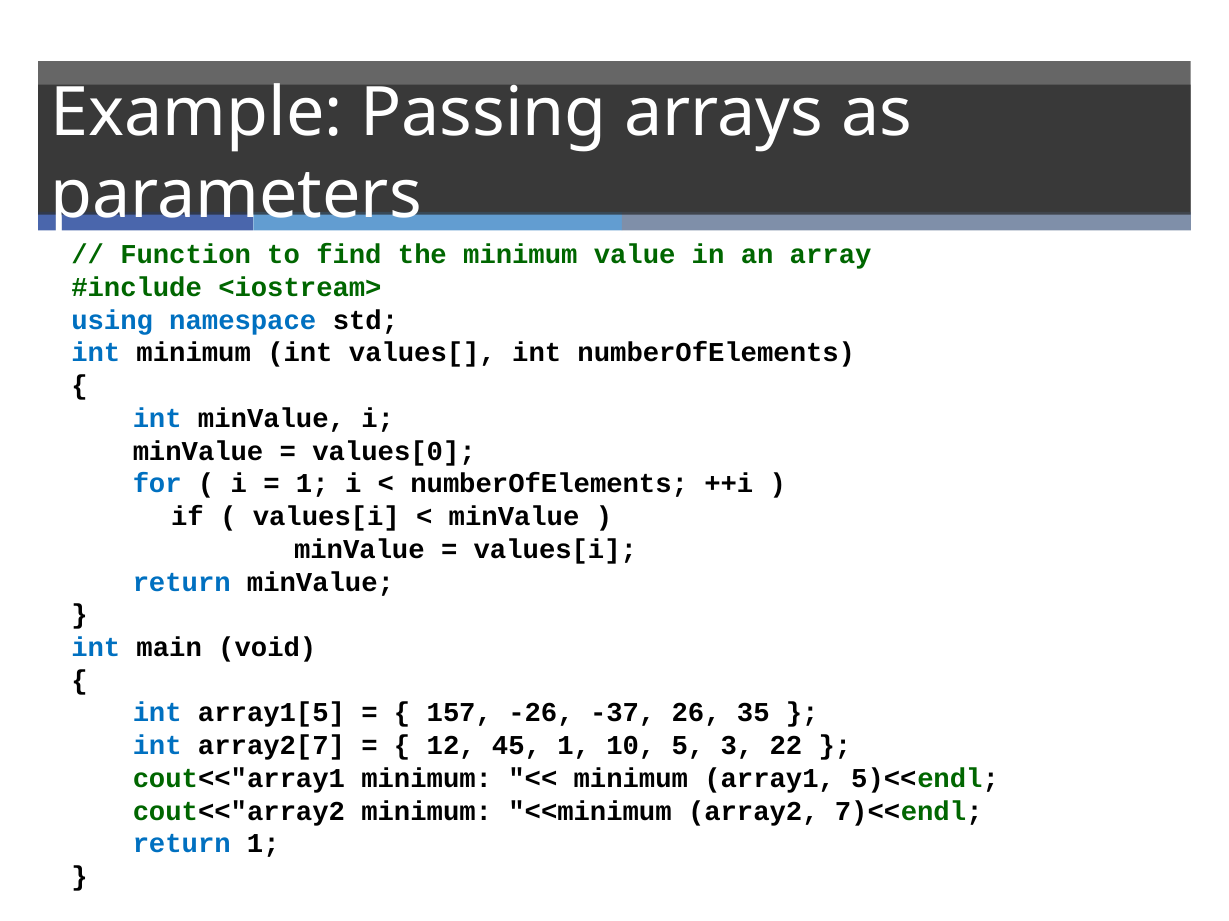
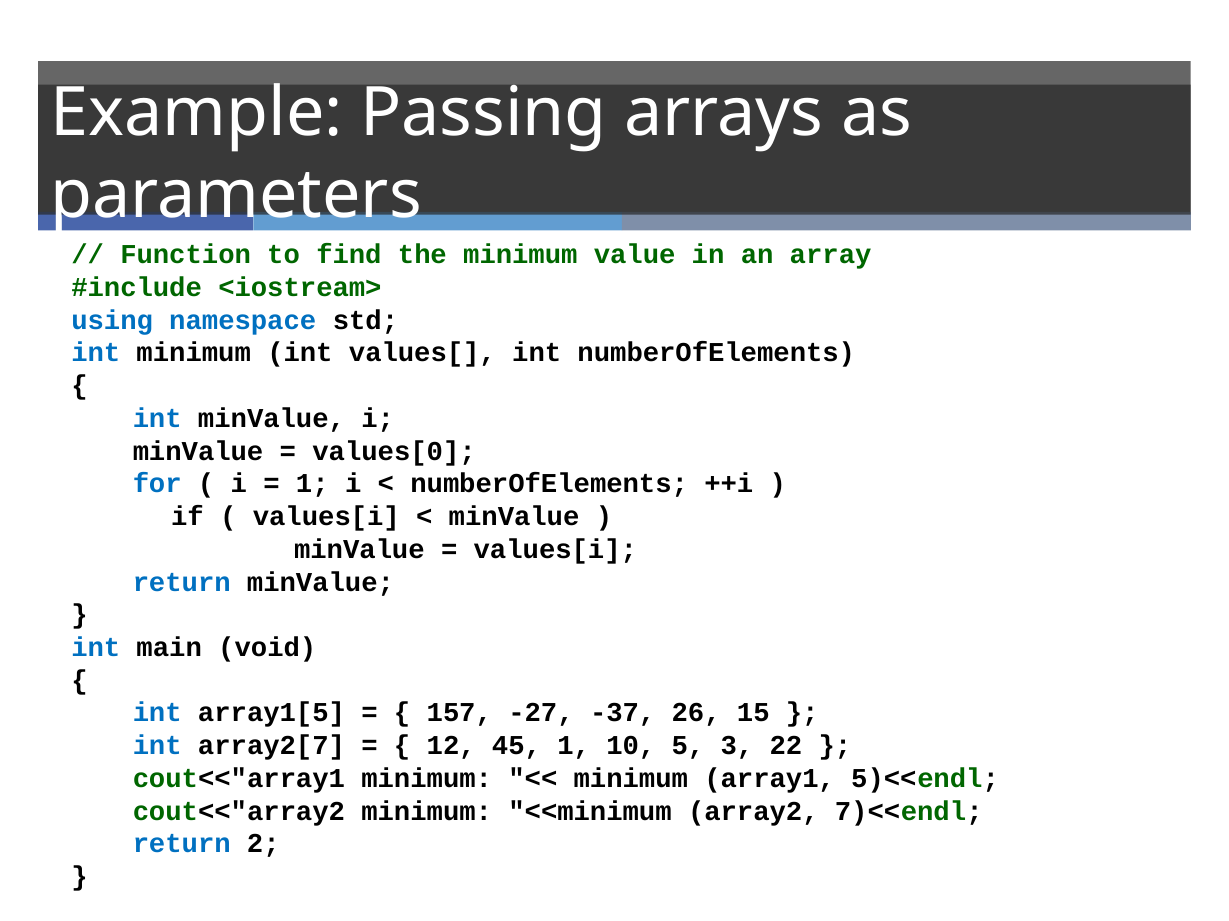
-26: -26 -> -27
35: 35 -> 15
return 1: 1 -> 2
